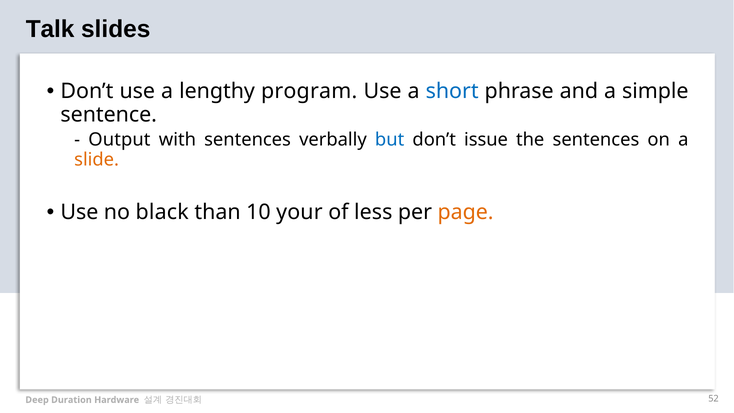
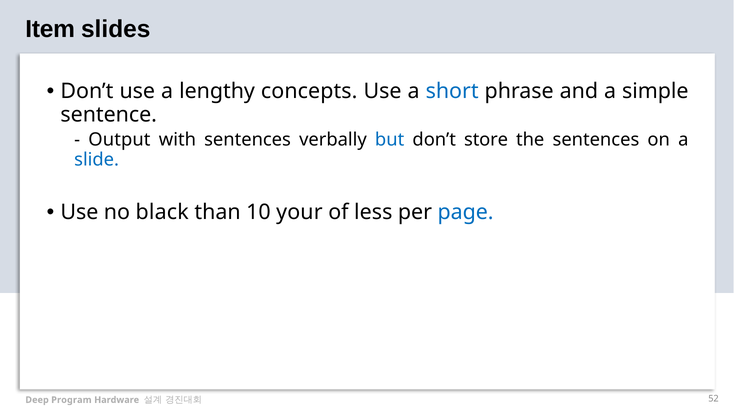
Talk: Talk -> Item
program: program -> concepts
issue: issue -> store
slide colour: orange -> blue
page colour: orange -> blue
Duration: Duration -> Program
